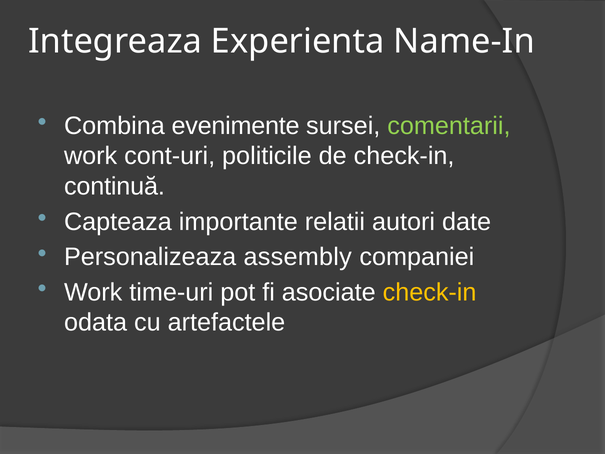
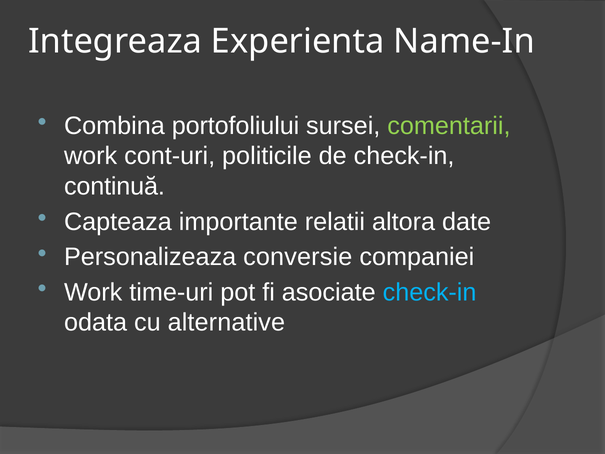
evenimente: evenimente -> portofoliului
autori: autori -> altora
assembly: assembly -> conversie
check-in at (430, 292) colour: yellow -> light blue
artefactele: artefactele -> alternative
